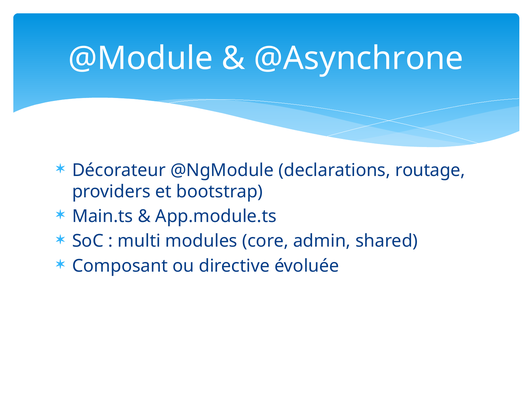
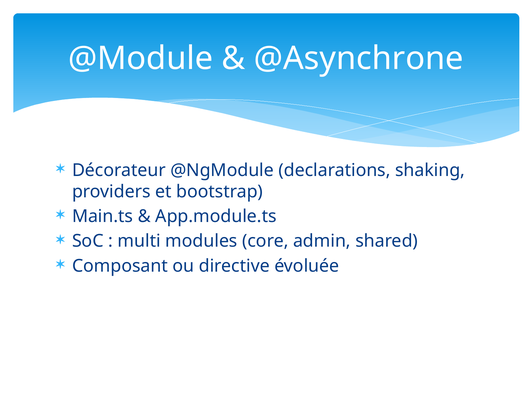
routage: routage -> shaking
